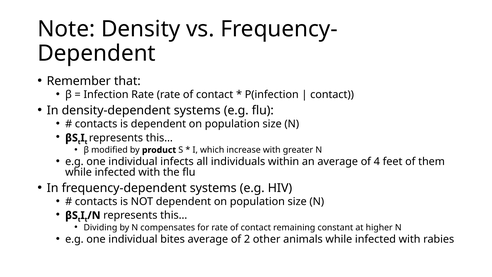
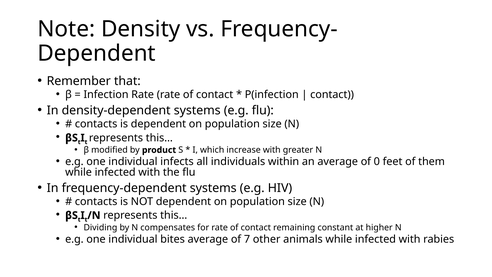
4: 4 -> 0
2: 2 -> 7
